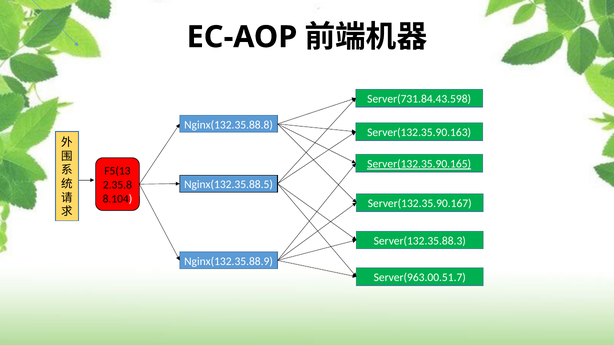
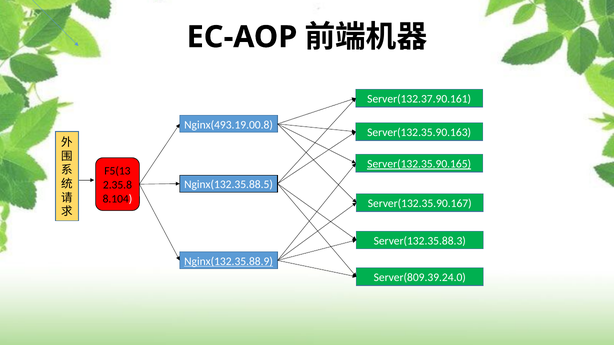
Server(731.84.43.598: Server(731.84.43.598 -> Server(132.37.90.161
Nginx(132.35.88.8: Nginx(132.35.88.8 -> Nginx(493.19.00.8
Nginx(132.35.88.9 underline: none -> present
Server(963.00.51.7: Server(963.00.51.7 -> Server(809.39.24.0
